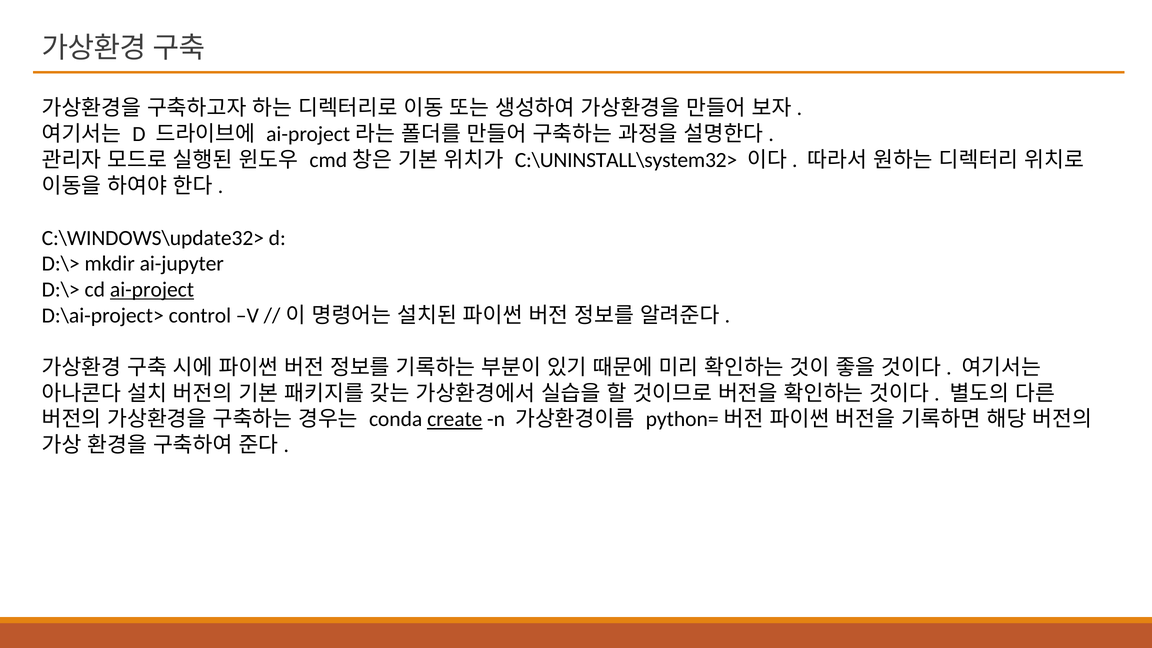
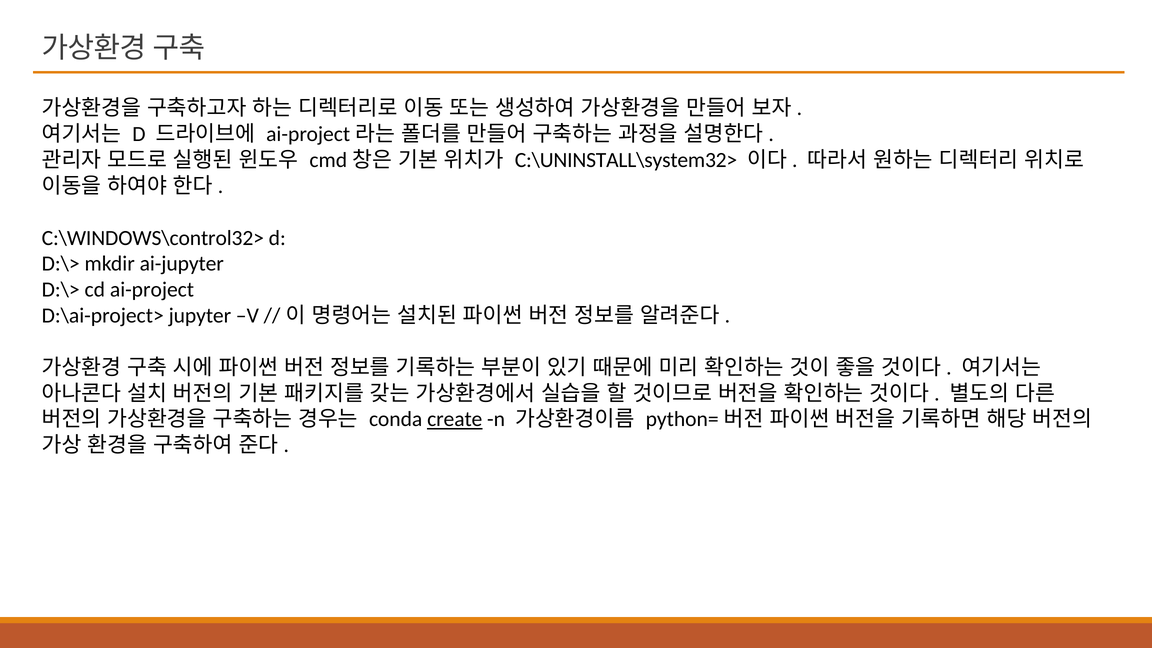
C:\WINDOWS\update32>: C:\WINDOWS\update32> -> C:\WINDOWS\control32>
ai-project underline: present -> none
control: control -> jupyter
